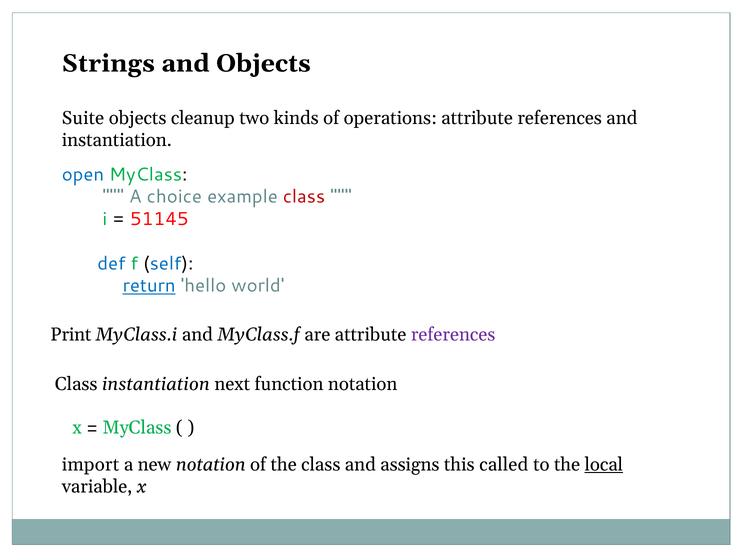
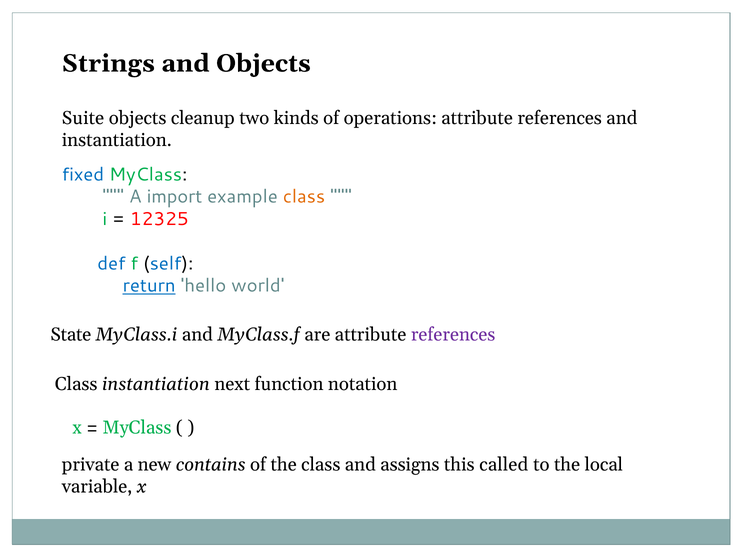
open: open -> fixed
choice: choice -> import
class at (304, 197) colour: red -> orange
51145: 51145 -> 12325
Print: Print -> State
import: import -> private
new notation: notation -> contains
local underline: present -> none
